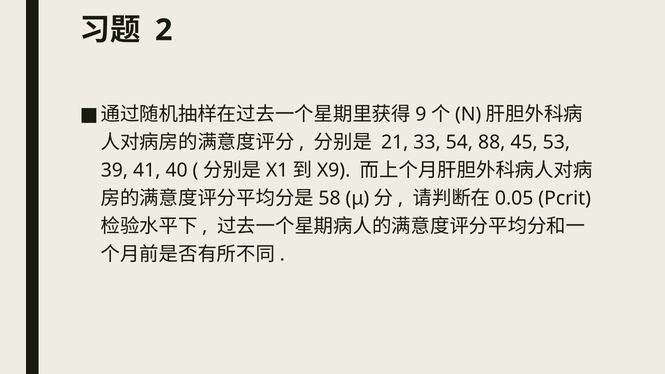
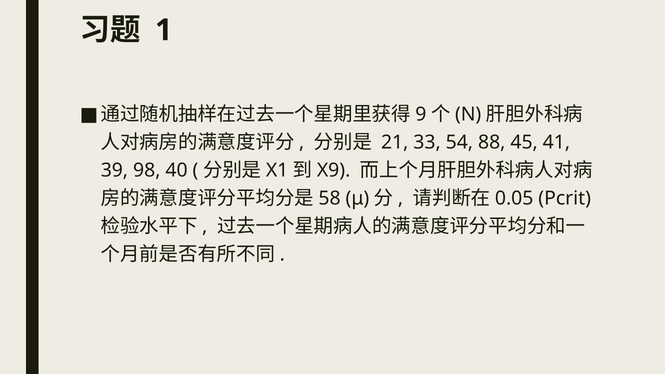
2: 2 -> 1
53: 53 -> 41
41: 41 -> 98
